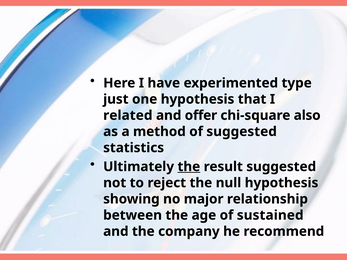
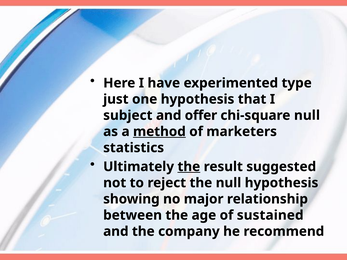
related: related -> subject
chi-square also: also -> null
method underline: none -> present
of suggested: suggested -> marketers
